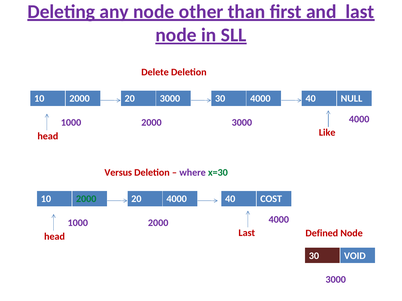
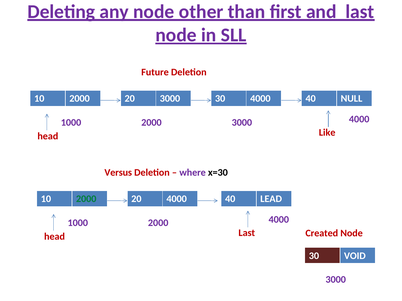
Delete: Delete -> Future
x=30 colour: green -> black
COST: COST -> LEAD
Defined: Defined -> Created
